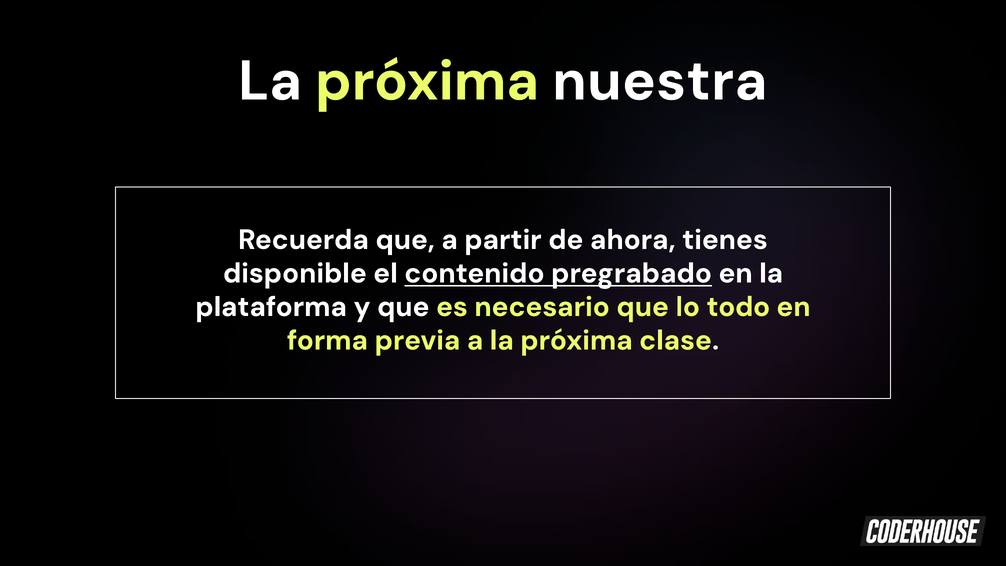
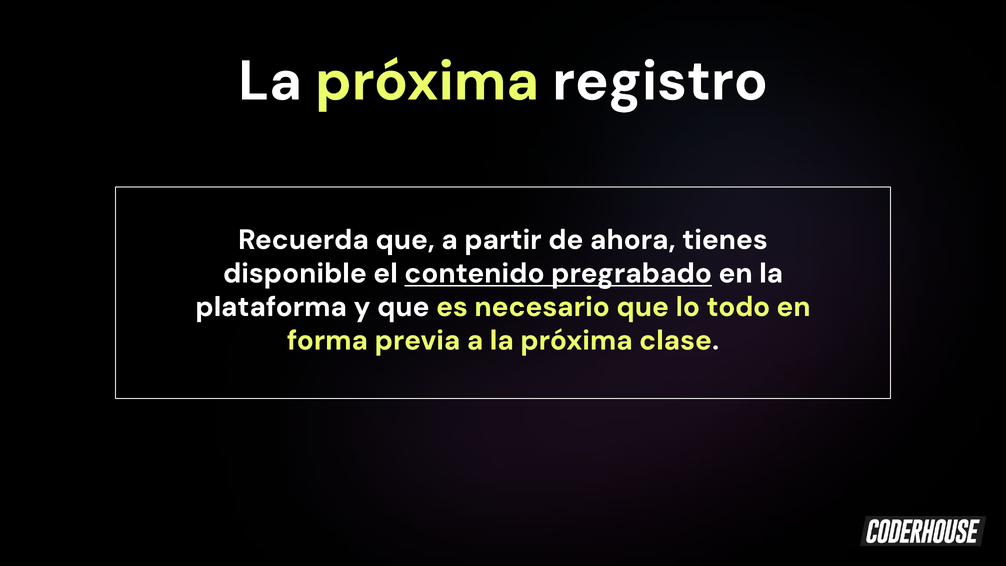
nuestra: nuestra -> registro
